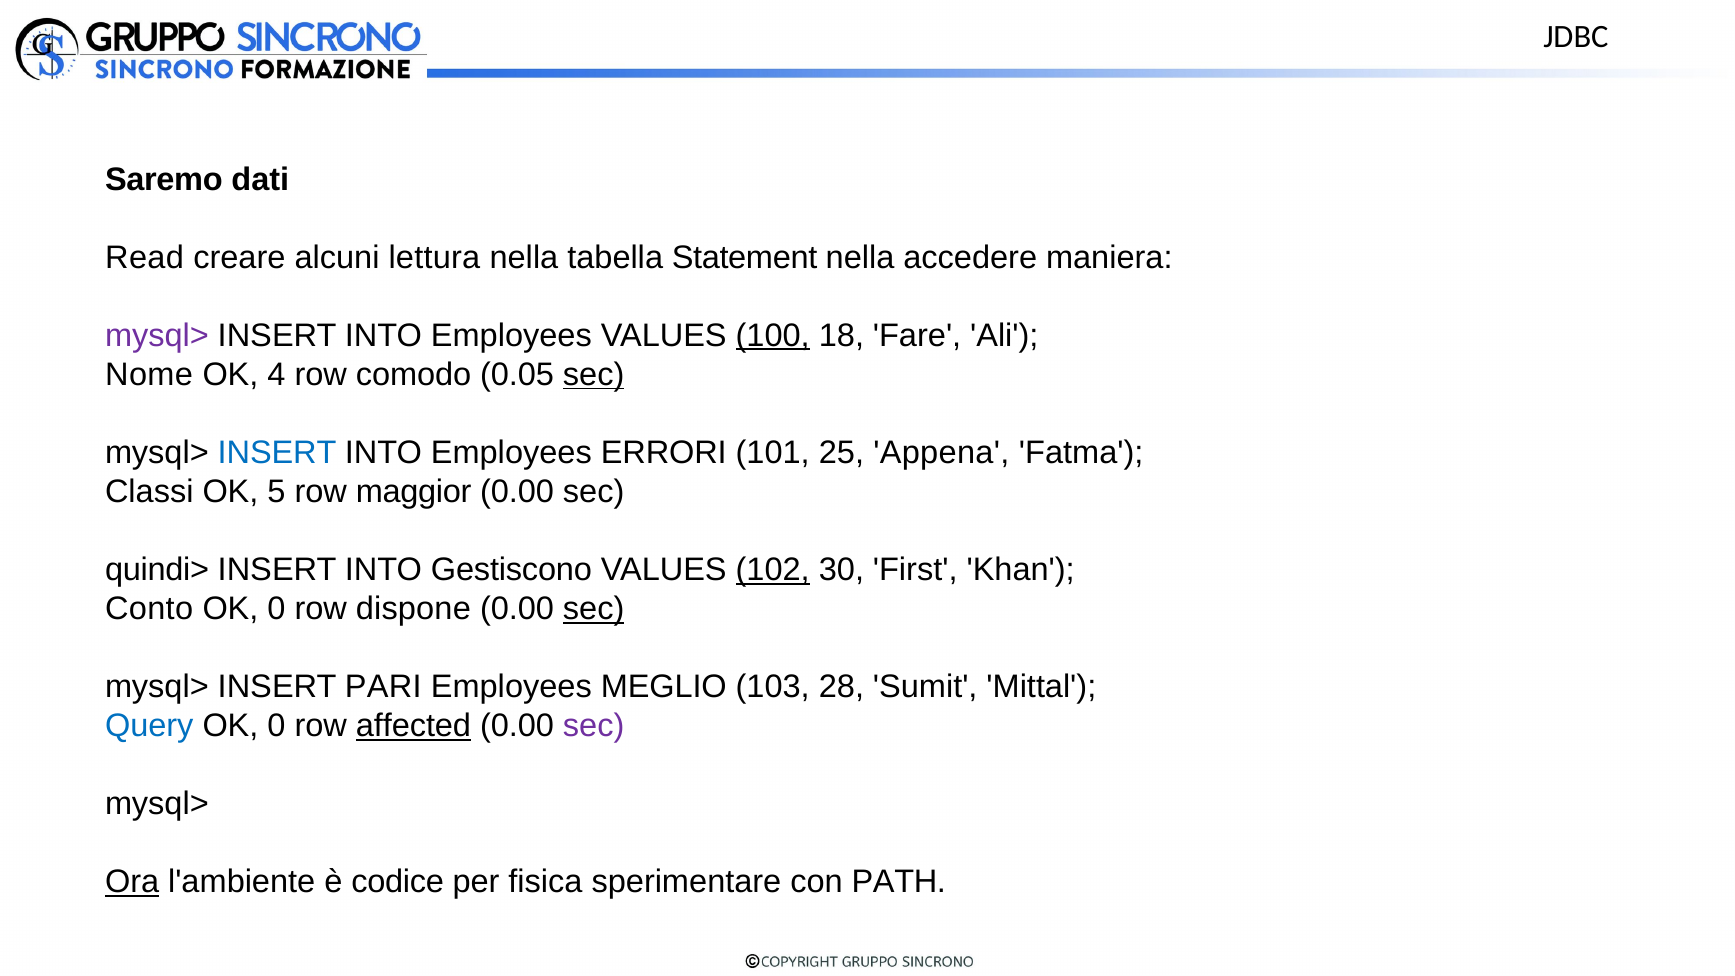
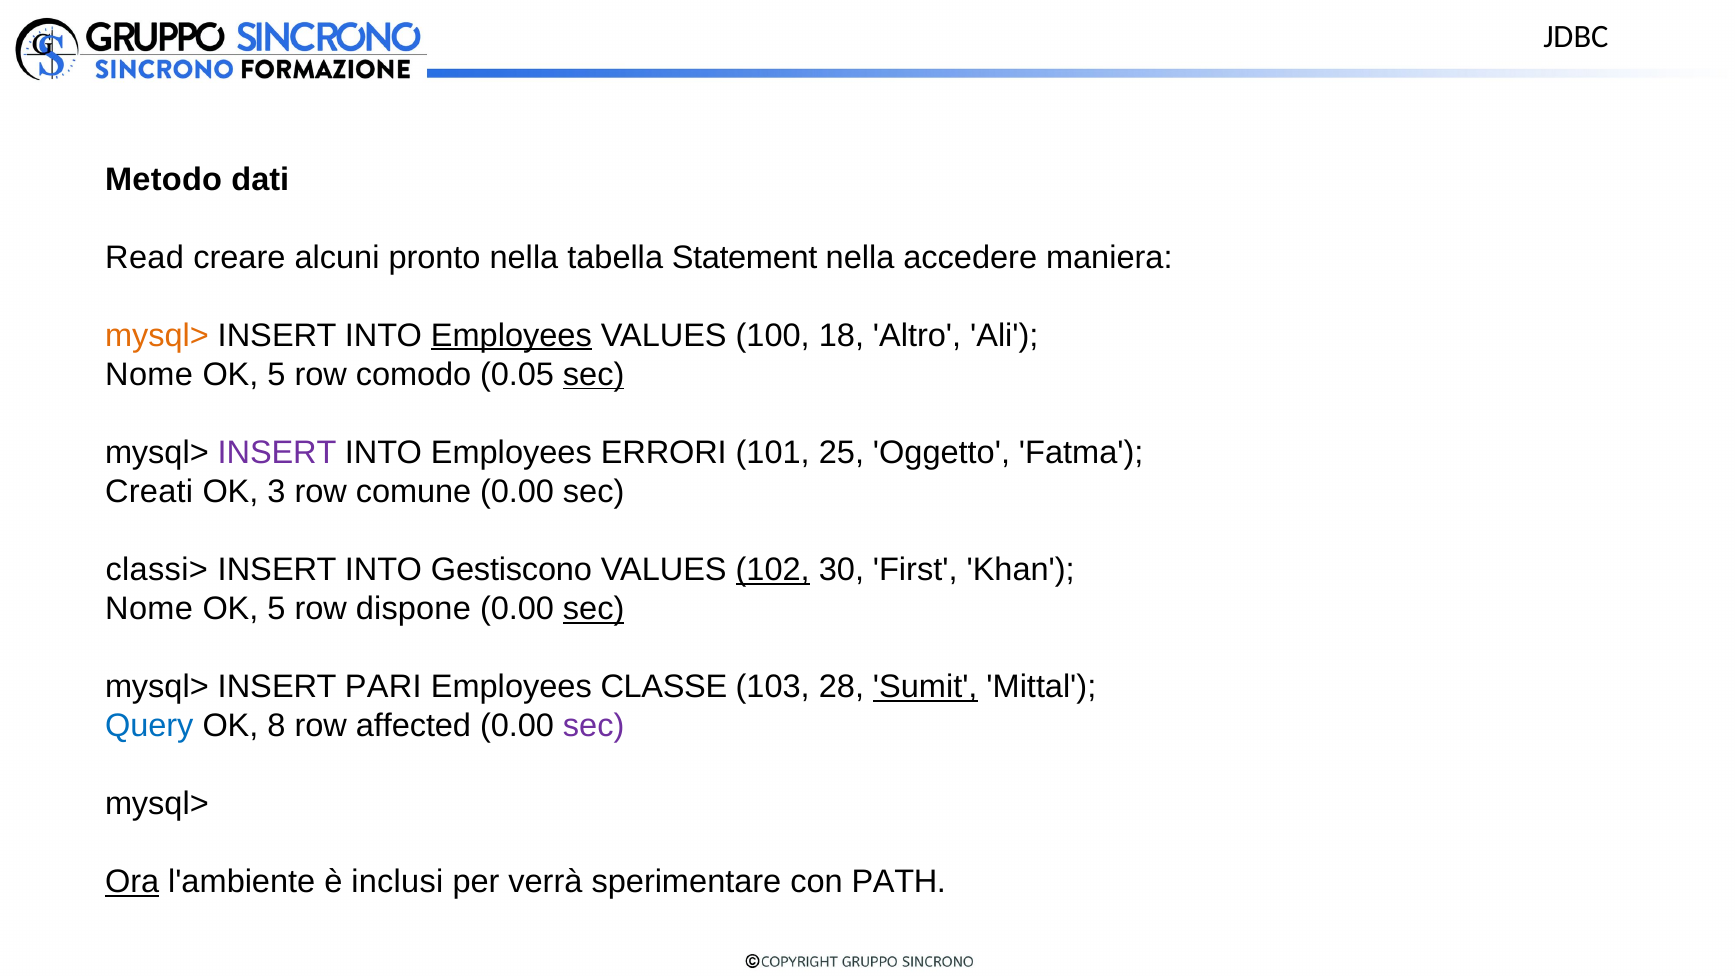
Saremo: Saremo -> Metodo
lettura: lettura -> pronto
mysql> at (157, 335) colour: purple -> orange
Employees at (511, 335) underline: none -> present
100 underline: present -> none
Fare: Fare -> Altro
4 at (277, 374): 4 -> 5
INSERT at (277, 453) colour: blue -> purple
Appena: Appena -> Oggetto
Classi: Classi -> Creati
5: 5 -> 3
maggior: maggior -> comune
quindi>: quindi> -> classi>
Conto at (149, 609): Conto -> Nome
0 at (277, 609): 0 -> 5
MEGLIO: MEGLIO -> CLASSE
Sumit underline: none -> present
0 at (277, 726): 0 -> 8
affected underline: present -> none
codice: codice -> inclusi
fisica: fisica -> verrà
